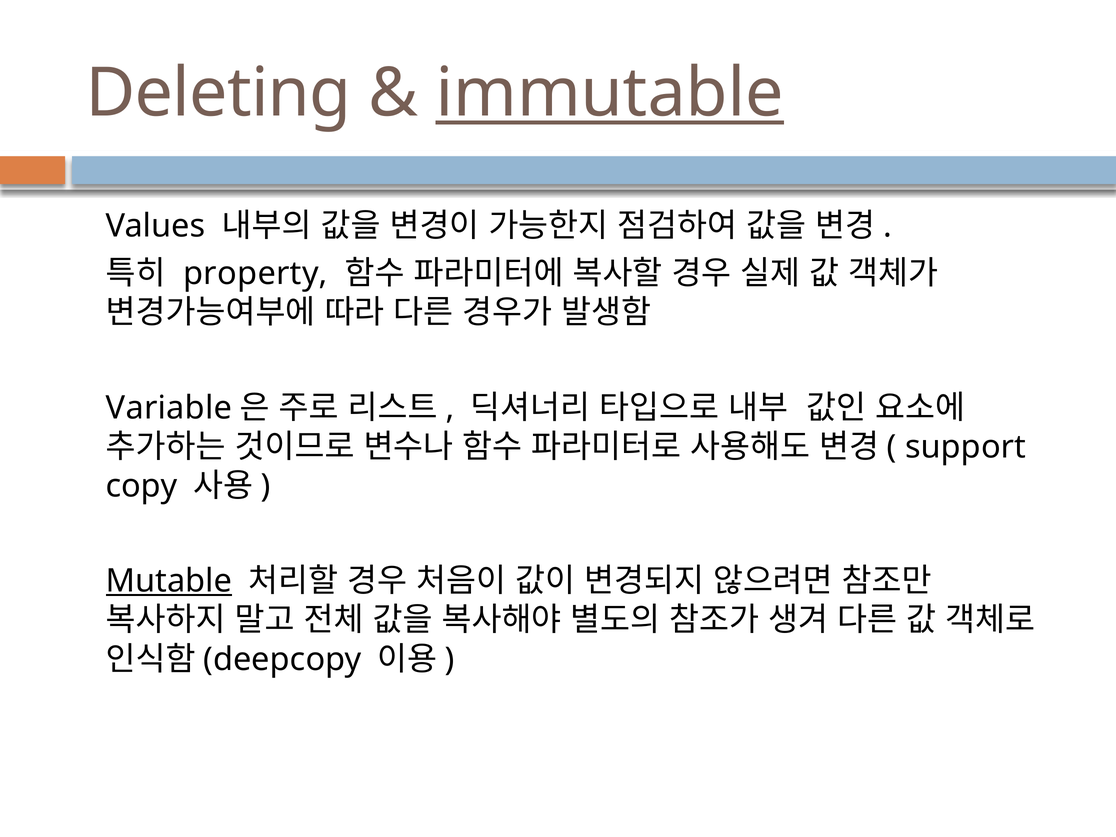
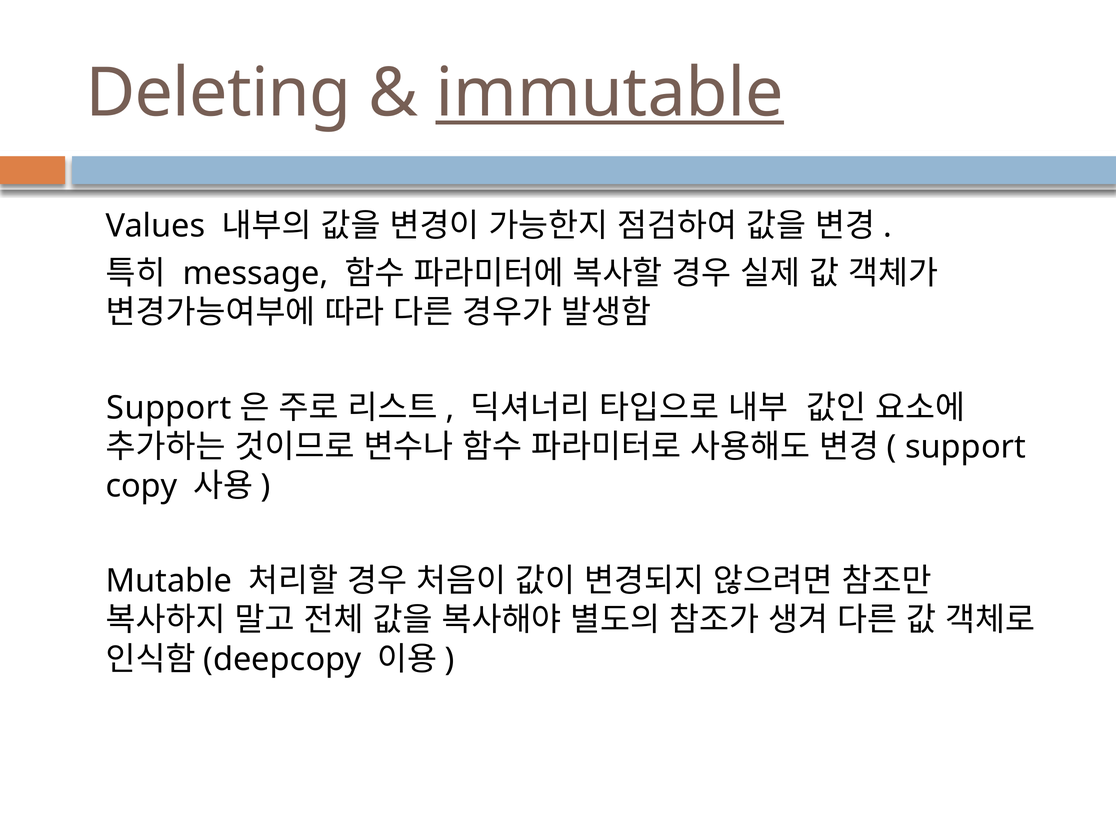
property: property -> message
Variable at (169, 408): Variable -> Support
Mutable underline: present -> none
